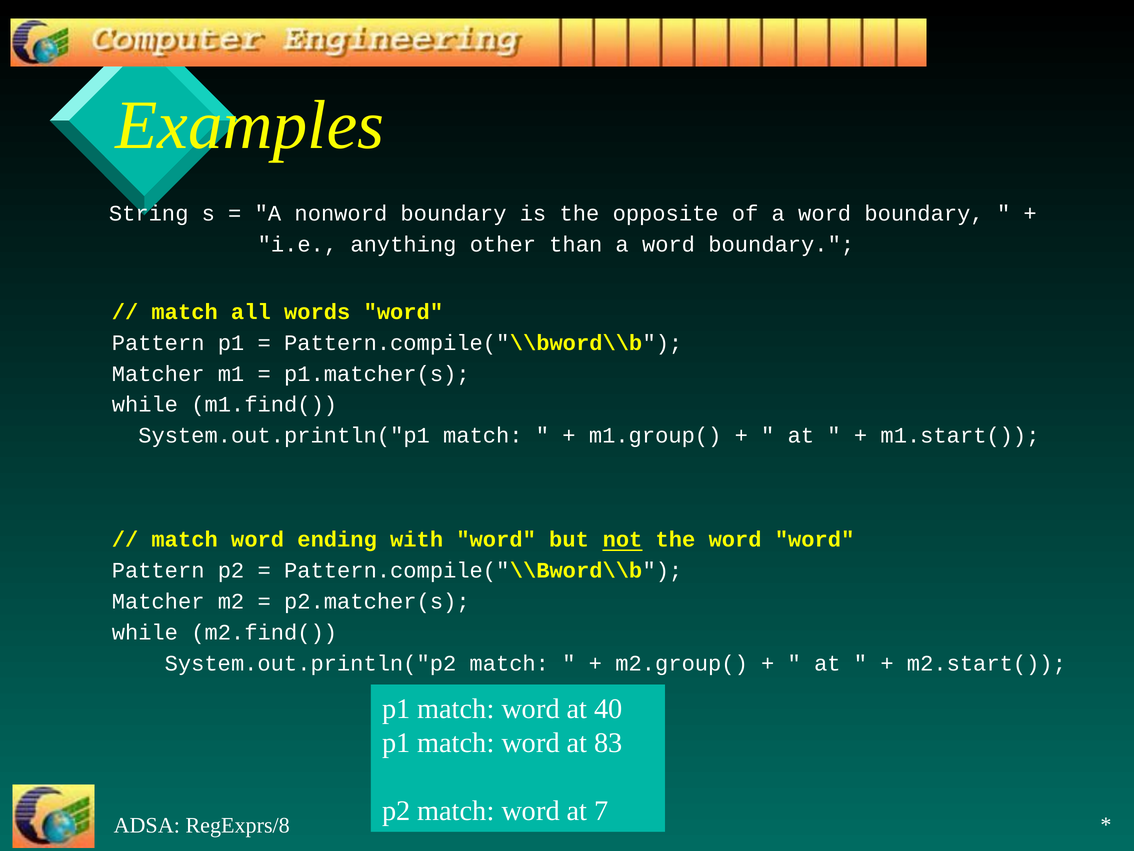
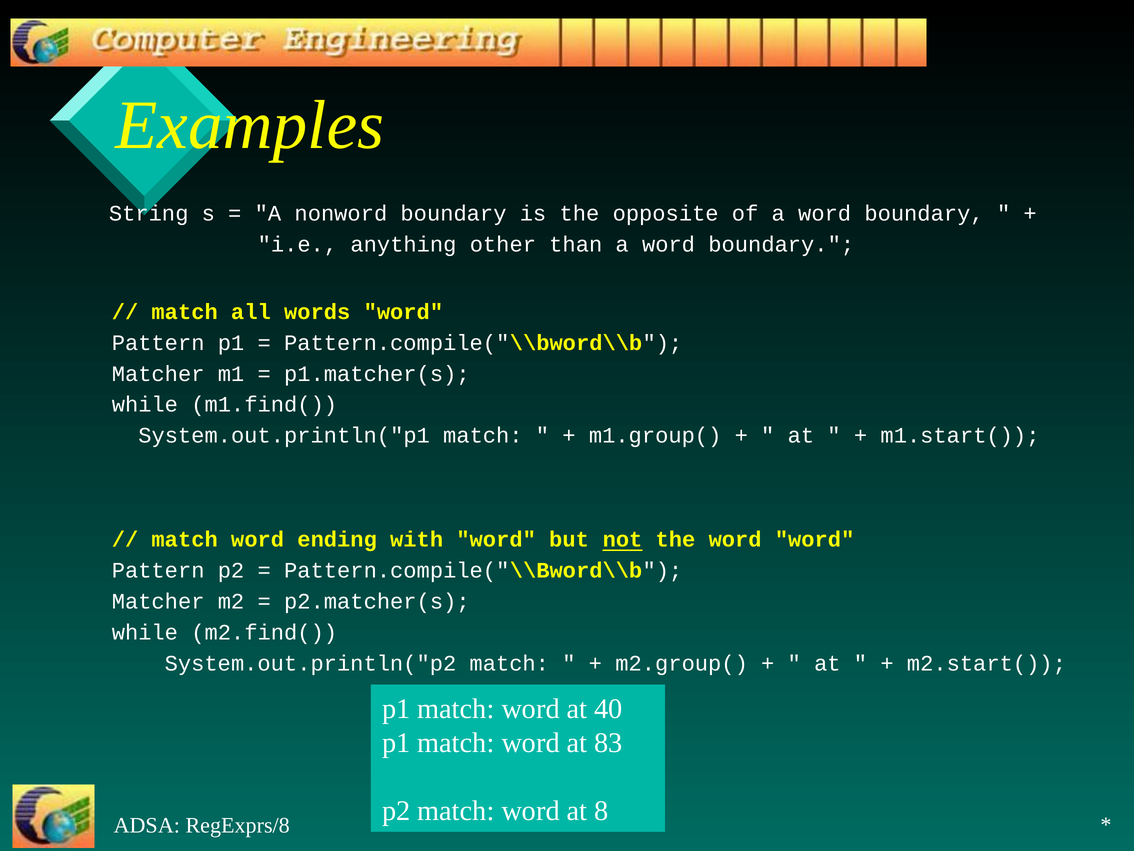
7: 7 -> 8
